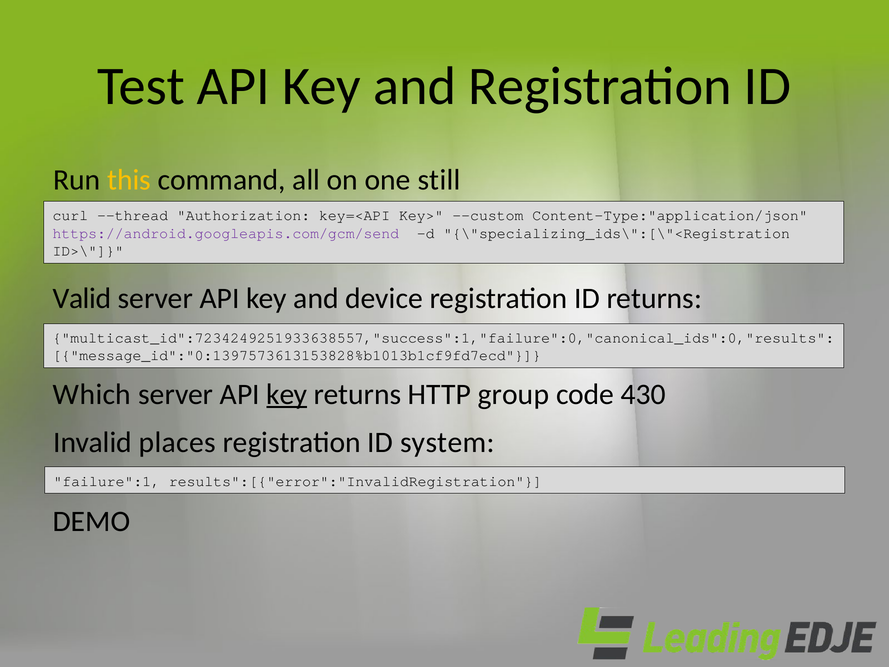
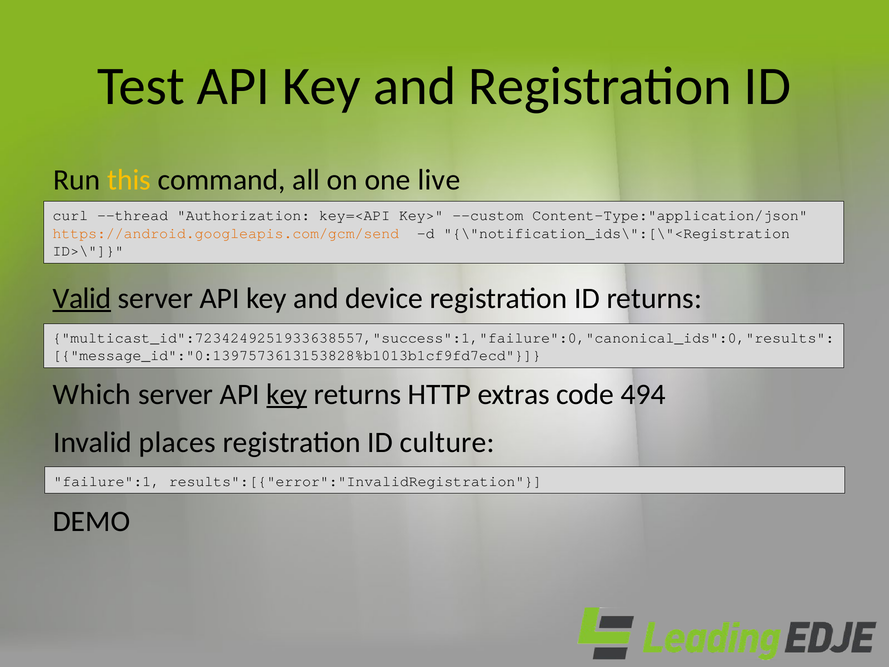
still: still -> live
https://android.googleapis.com/gcm/send colour: purple -> orange
\"specializing_ids\":[\"<Registration: \"specializing_ids\":[\"<Registration -> \"notification_ids\":[\"<Registration
Valid underline: none -> present
group: group -> extras
430: 430 -> 494
system: system -> culture
